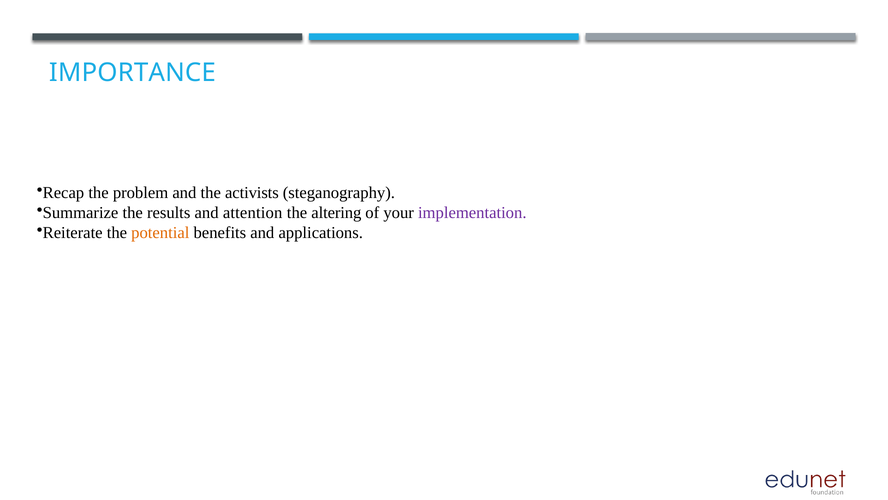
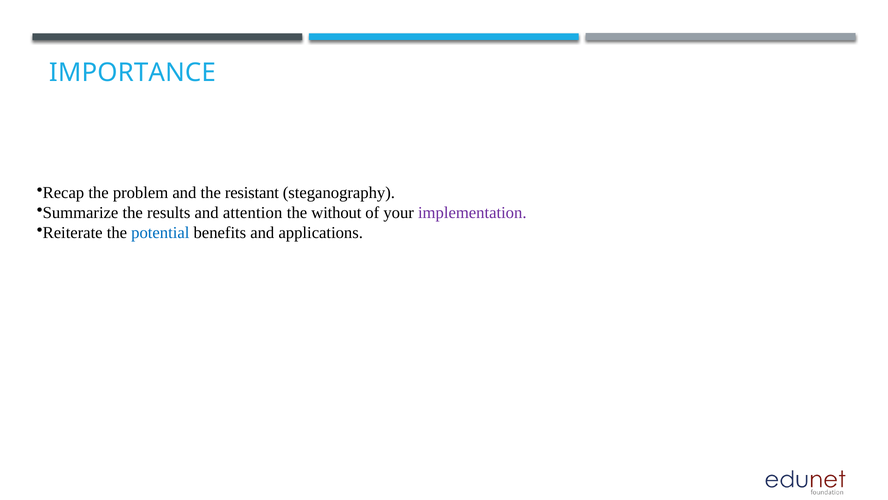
activists: activists -> resistant
altering: altering -> without
potential colour: orange -> blue
